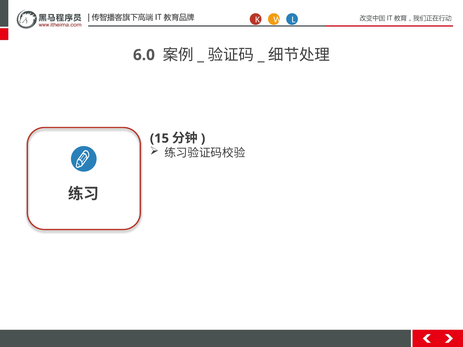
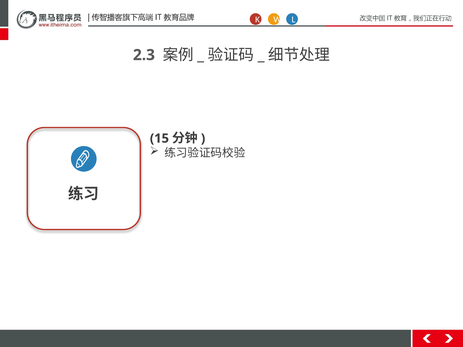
6.0: 6.0 -> 2.3
